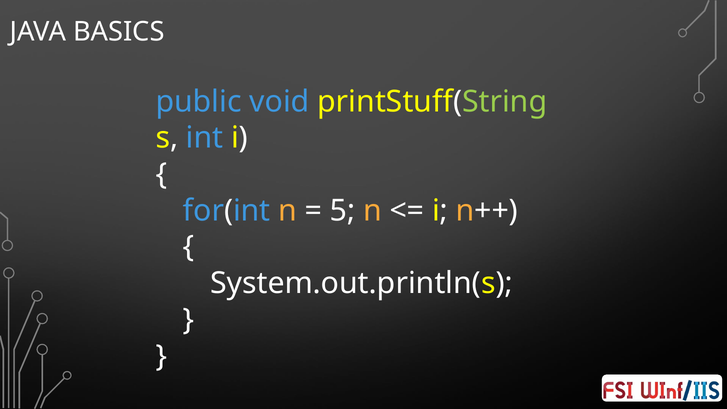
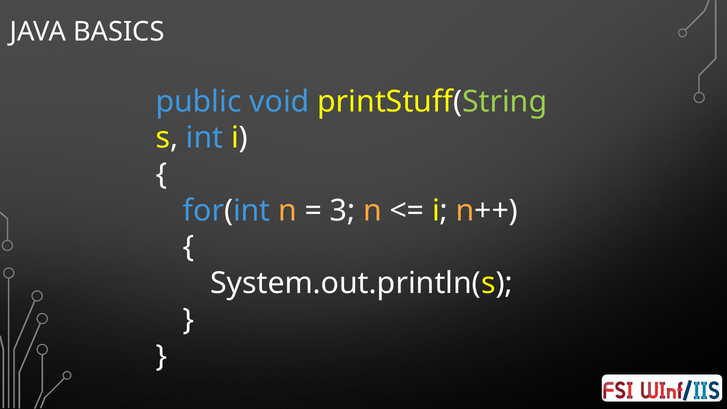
5: 5 -> 3
